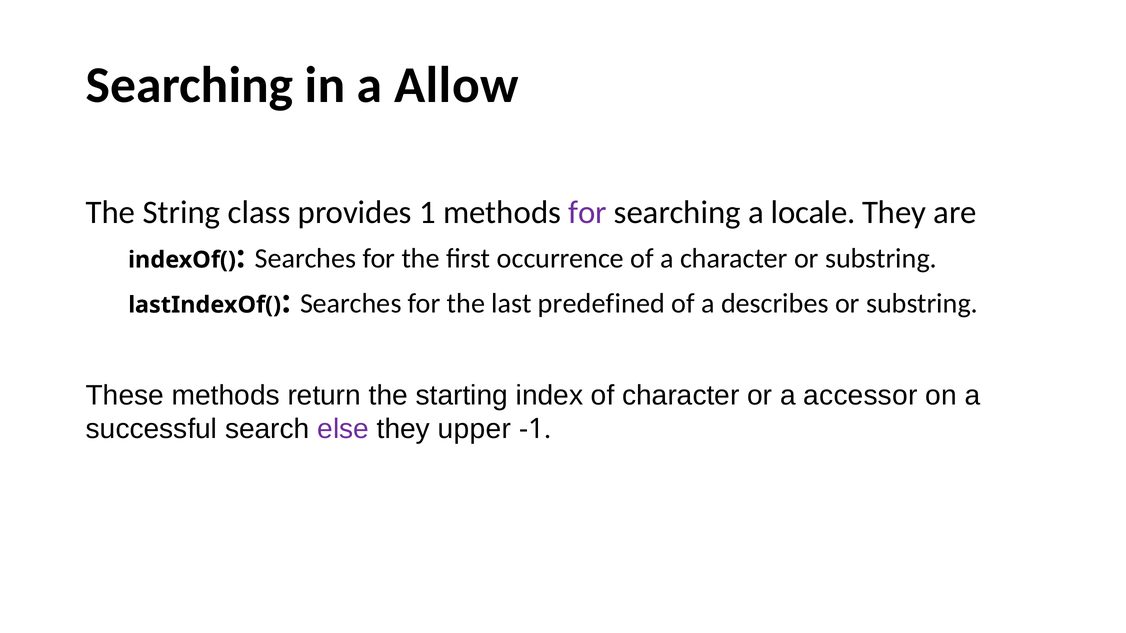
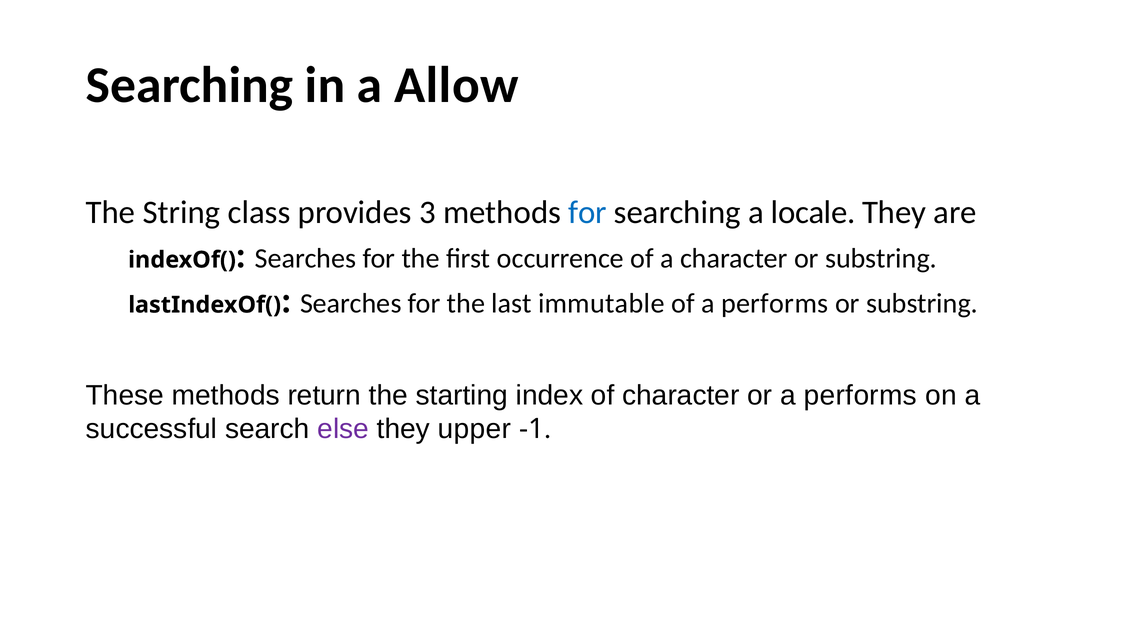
1: 1 -> 3
for at (588, 213) colour: purple -> blue
predefined: predefined -> immutable
of a describes: describes -> performs
or a accessor: accessor -> performs
